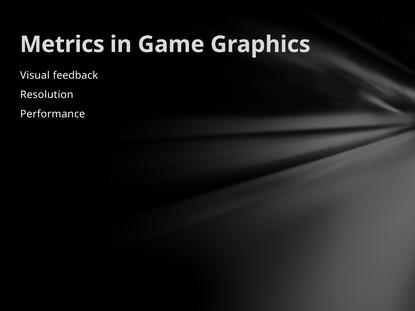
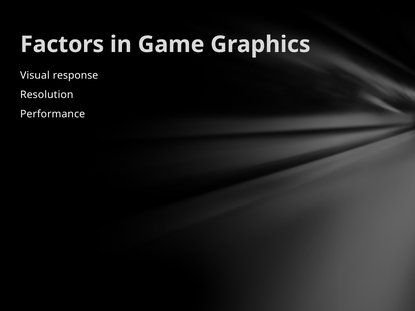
Metrics: Metrics -> Factors
feedback: feedback -> response
